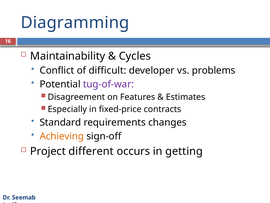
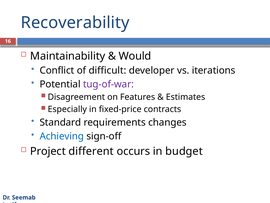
Diagramming: Diagramming -> Recoverability
Cycles: Cycles -> Would
problems: problems -> iterations
Achieving colour: orange -> blue
getting: getting -> budget
